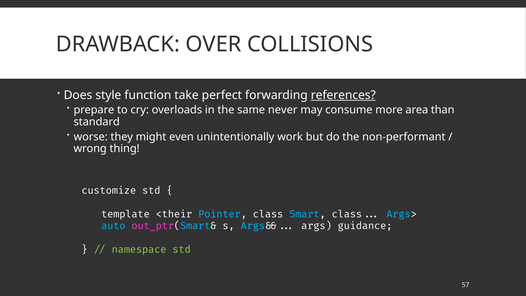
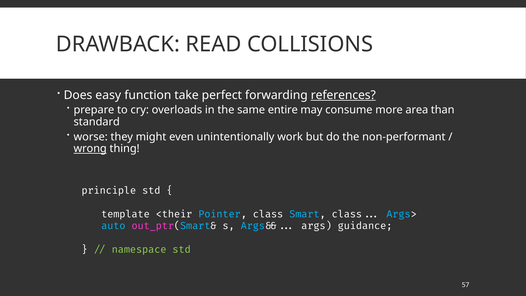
OVER: OVER -> READ
style: style -> easy
never: never -> entire
wrong underline: none -> present
customize: customize -> principle
